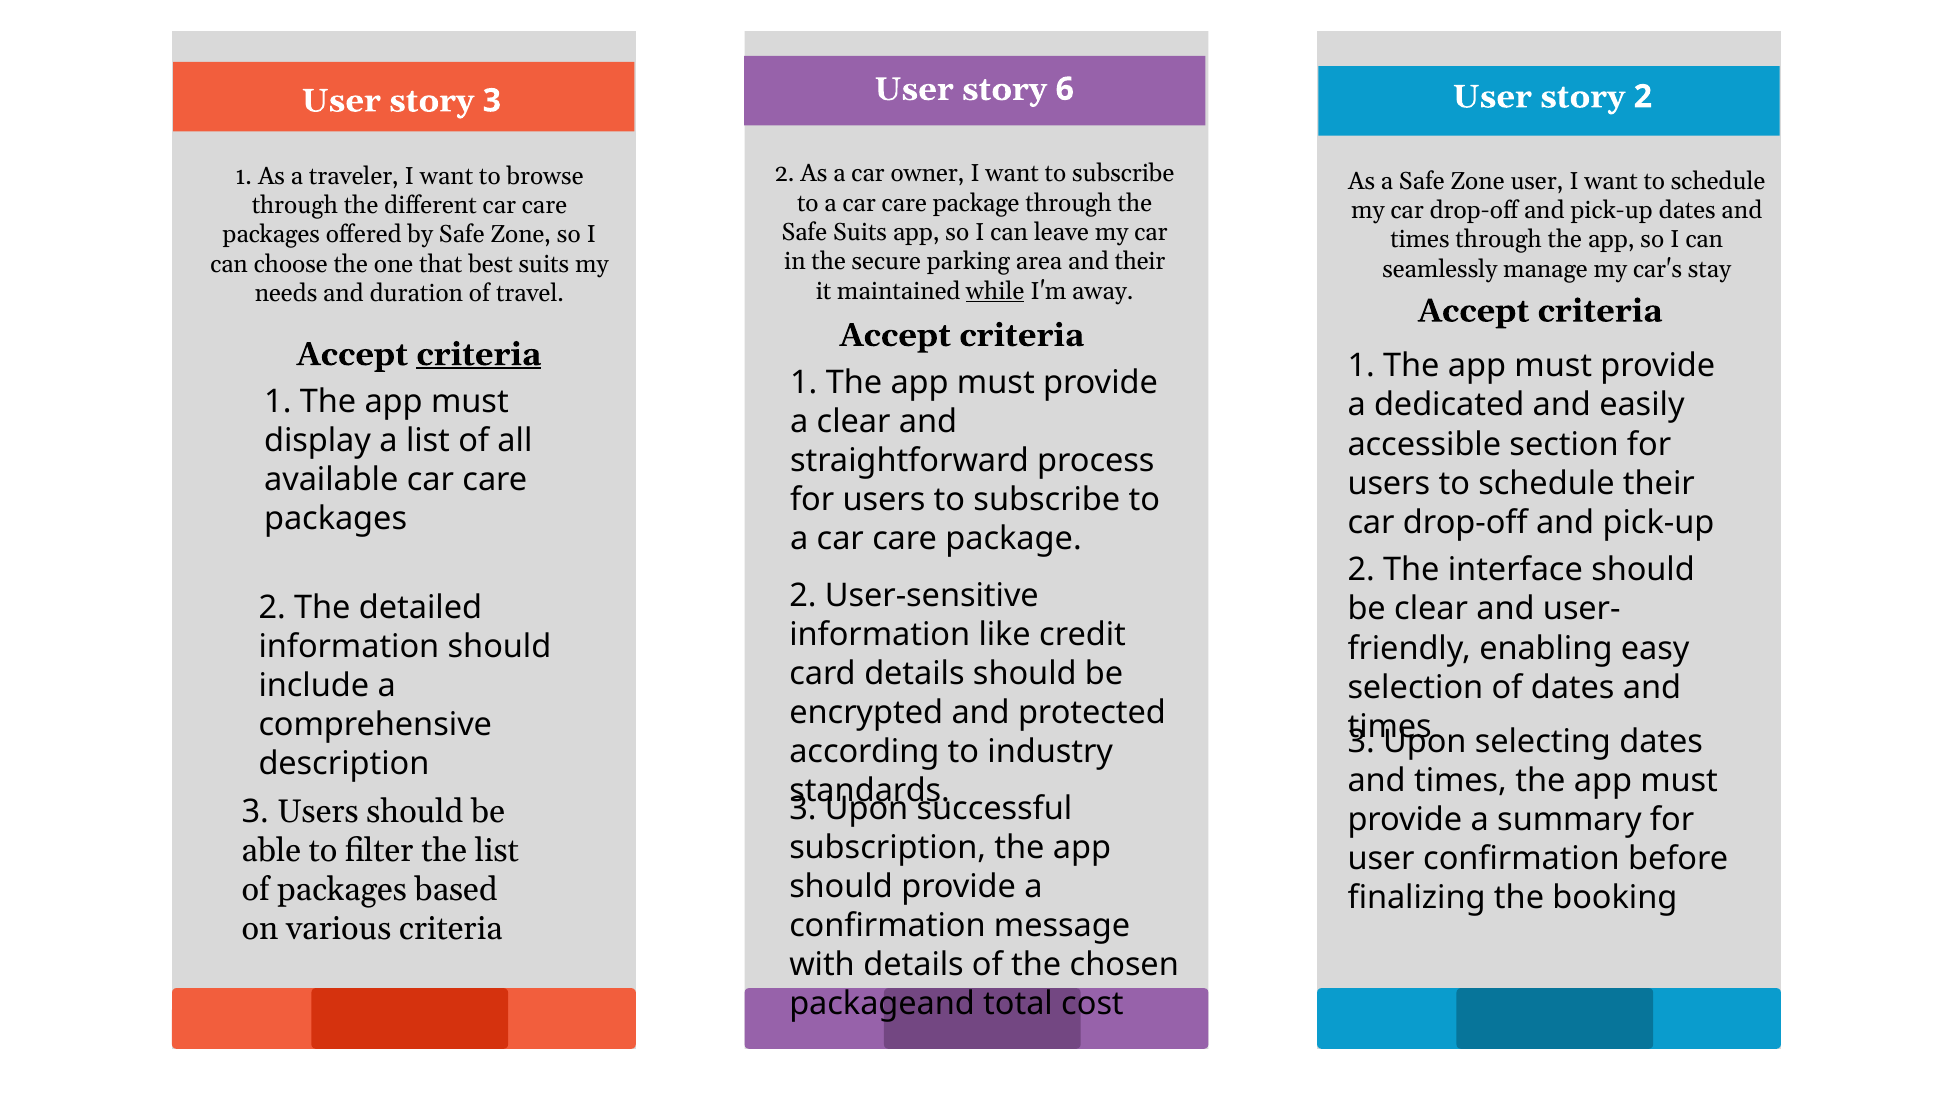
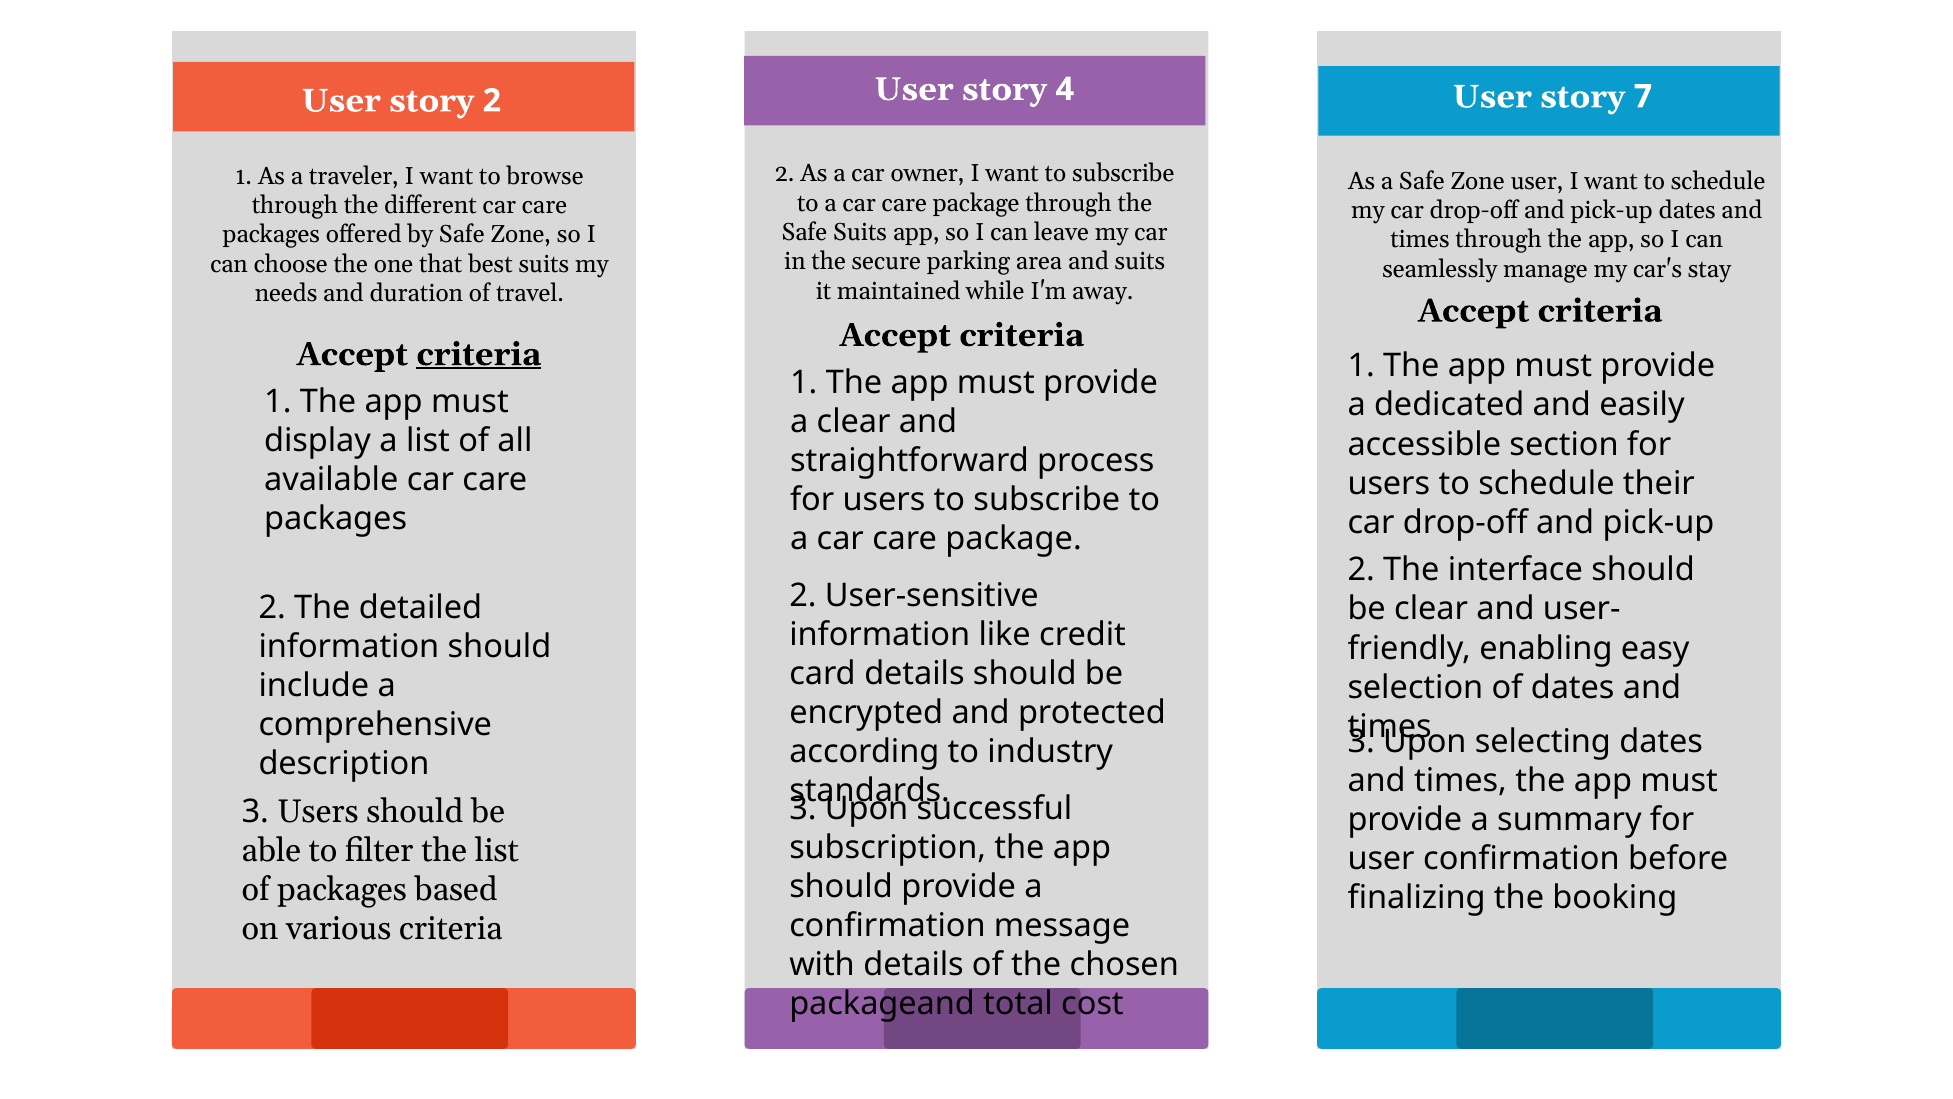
6: 6 -> 4
story 2: 2 -> 7
story 3: 3 -> 2
and their: their -> suits
while underline: present -> none
